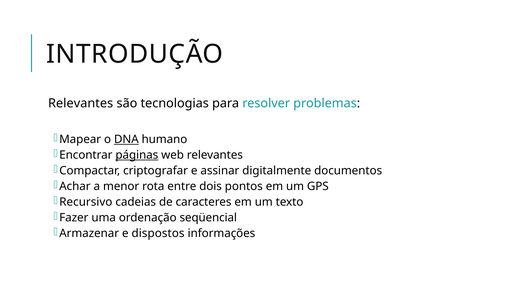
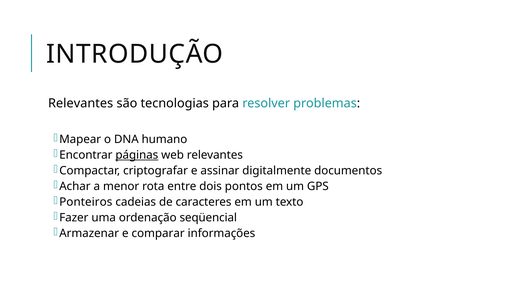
DNA underline: present -> none
Recursivo: Recursivo -> Ponteiros
dispostos: dispostos -> comparar
